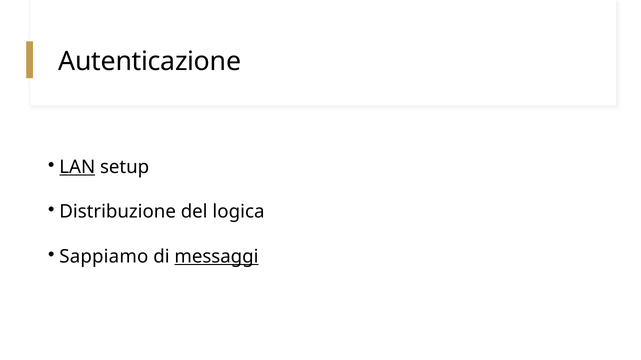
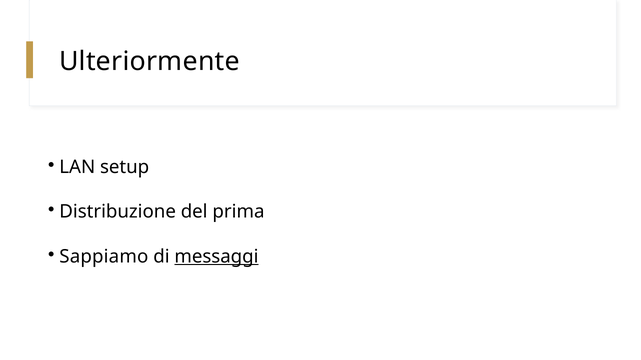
Autenticazione: Autenticazione -> Ulteriormente
LAN underline: present -> none
logica: logica -> prima
